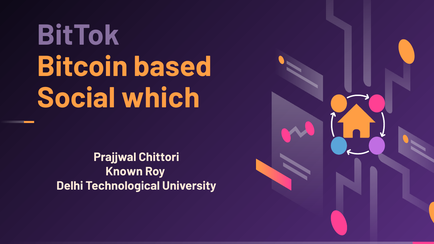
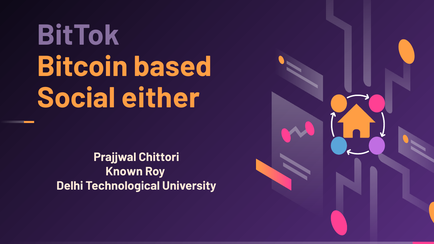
which: which -> either
